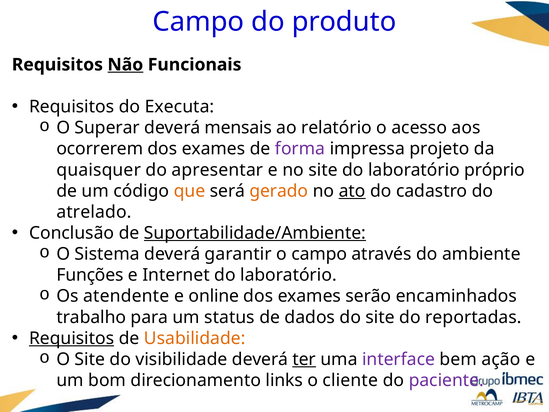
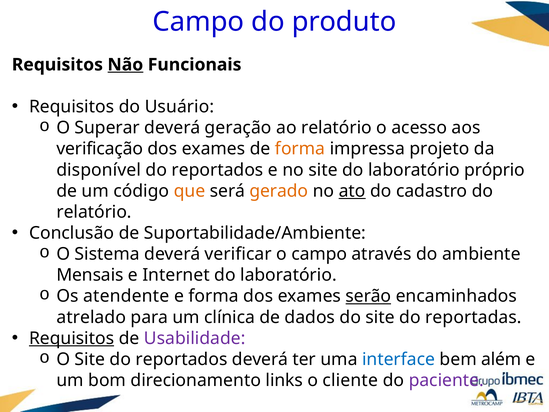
Executa: Executa -> Usuário
mensais: mensais -> geração
ocorrerem: ocorrerem -> verificação
forma at (300, 149) colour: purple -> orange
quaisquer: quaisquer -> disponível
apresentar at (217, 170): apresentar -> reportados
atrelado at (94, 212): atrelado -> relatório
Suportabilidade/Ambiente underline: present -> none
garantir: garantir -> verificar
Funções: Funções -> Mensais
e online: online -> forma
serão underline: none -> present
trabalho: trabalho -> atrelado
status: status -> clínica
Usabilidade colour: orange -> purple
Site do visibilidade: visibilidade -> reportados
ter underline: present -> none
interface colour: purple -> blue
ação: ação -> além
